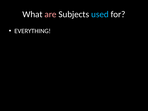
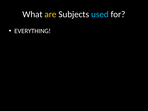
are colour: pink -> yellow
